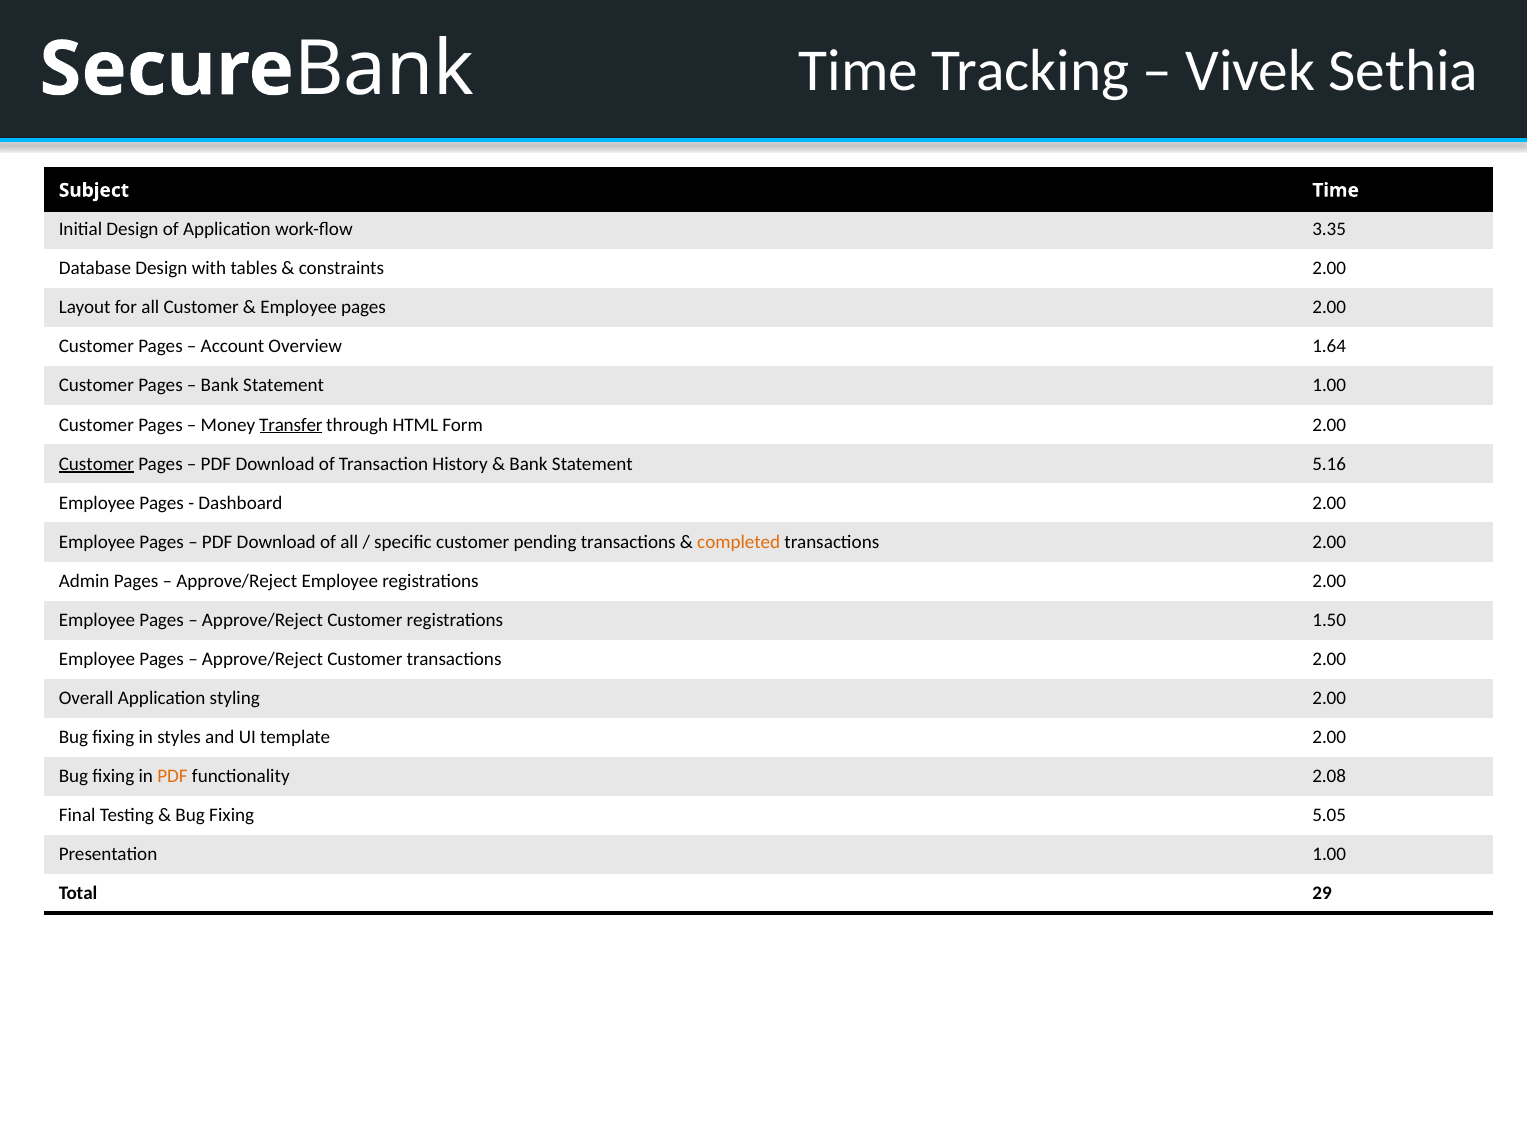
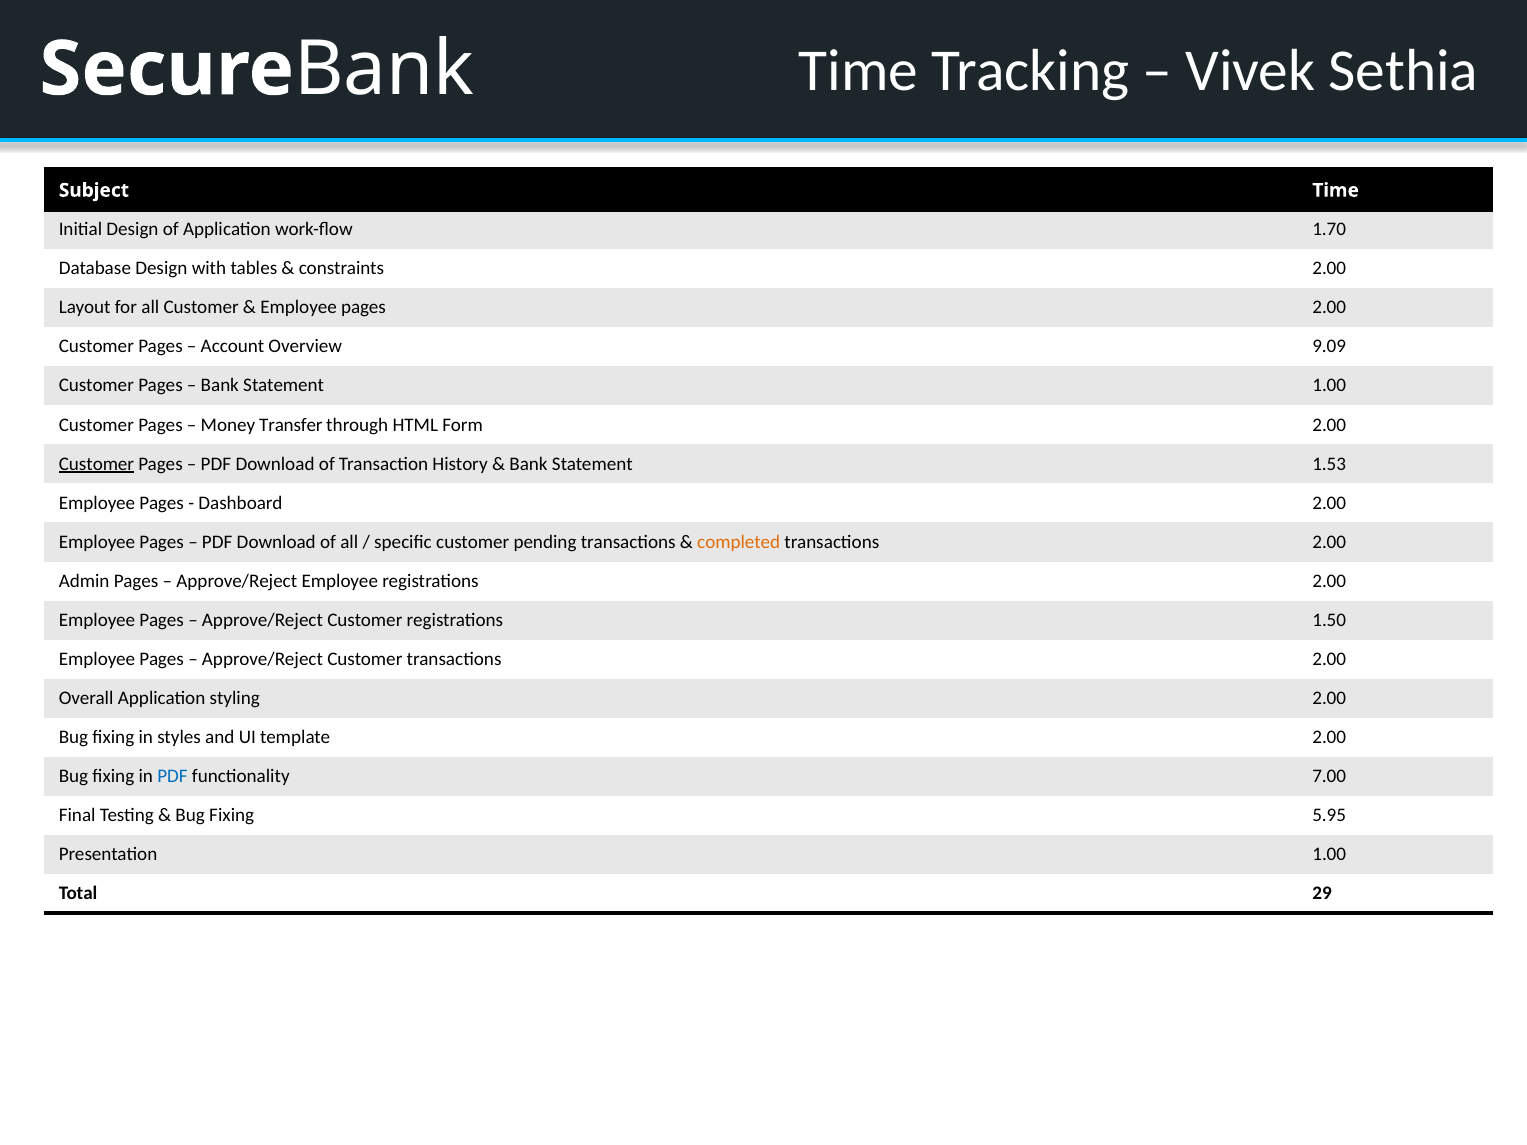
3.35: 3.35 -> 1.70
1.64: 1.64 -> 9.09
Transfer underline: present -> none
5.16: 5.16 -> 1.53
PDF at (172, 776) colour: orange -> blue
2.08: 2.08 -> 7.00
5.05: 5.05 -> 5.95
